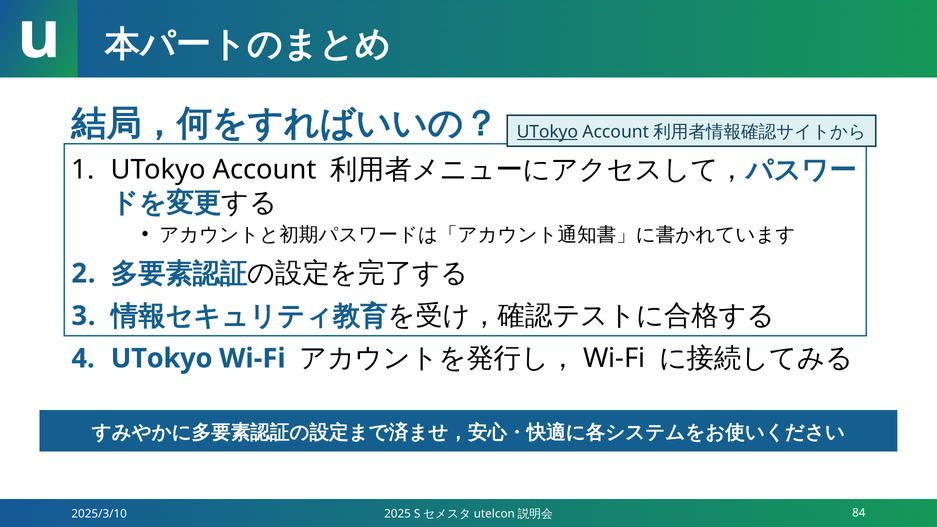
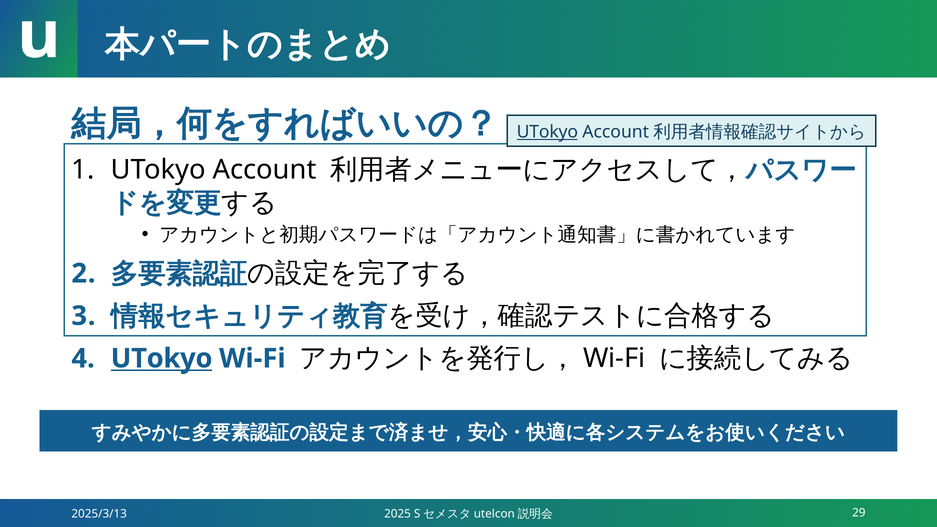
UTokyo at (162, 358) underline: none -> present
2025/3/10: 2025/3/10 -> 2025/3/13
84: 84 -> 29
